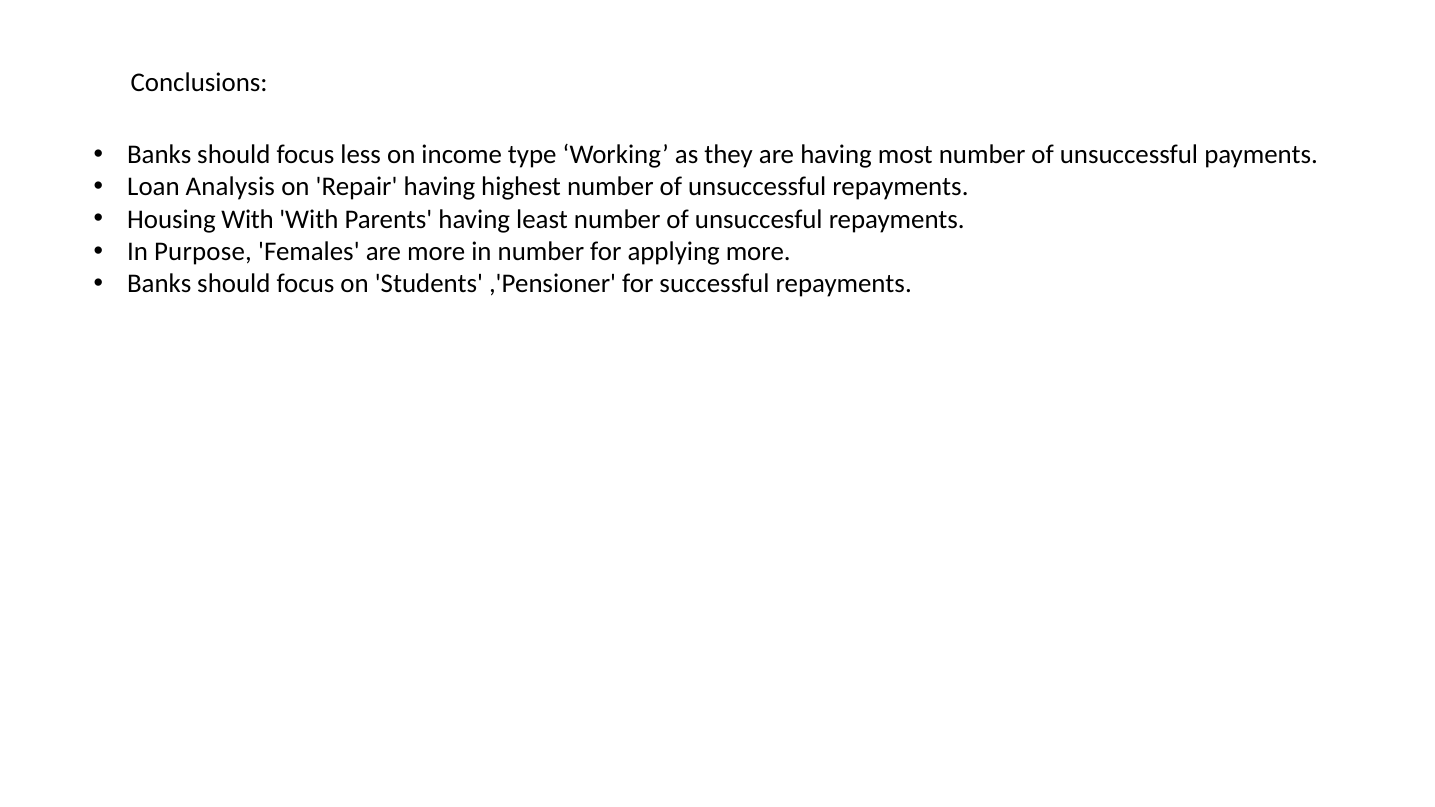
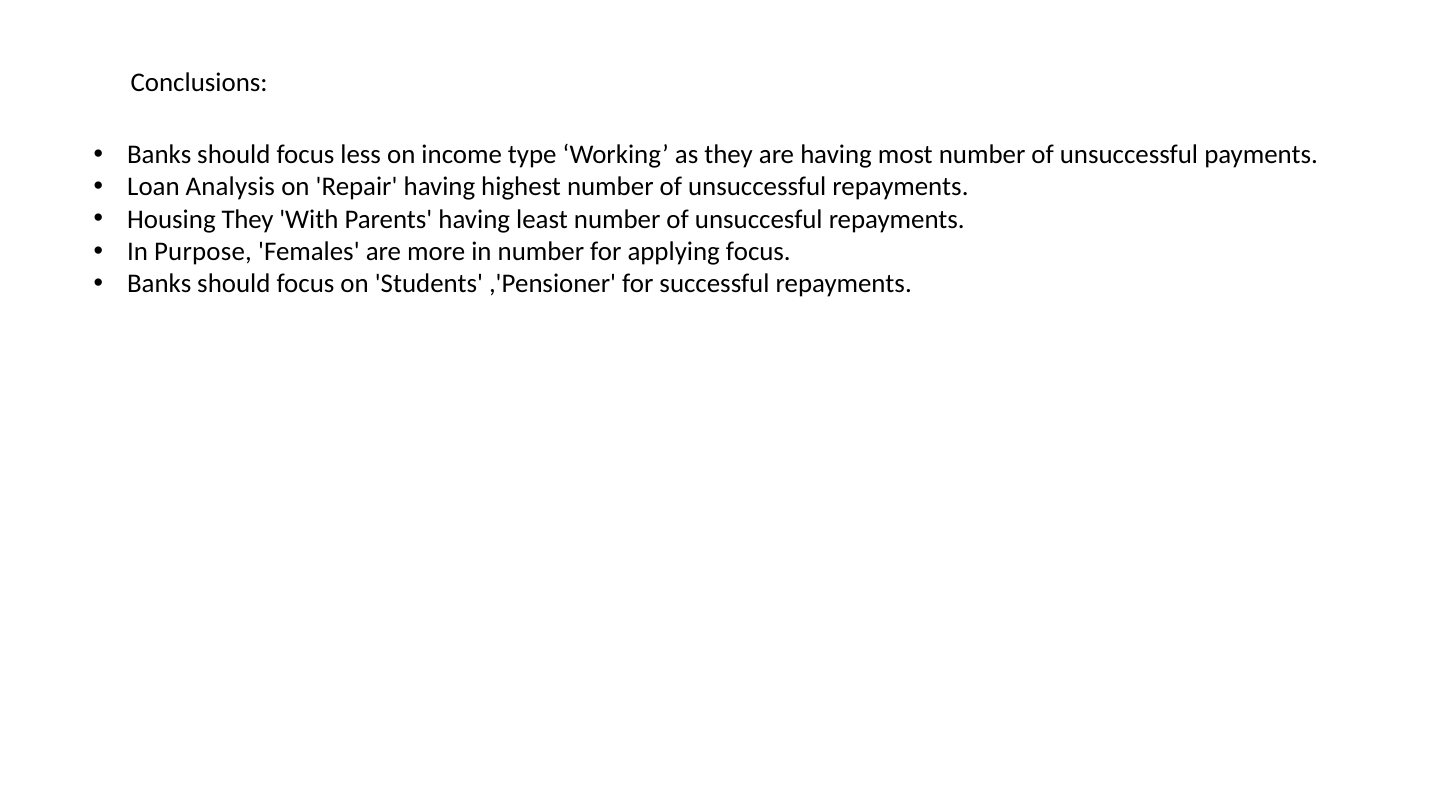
Housing With: With -> They
applying more: more -> focus
